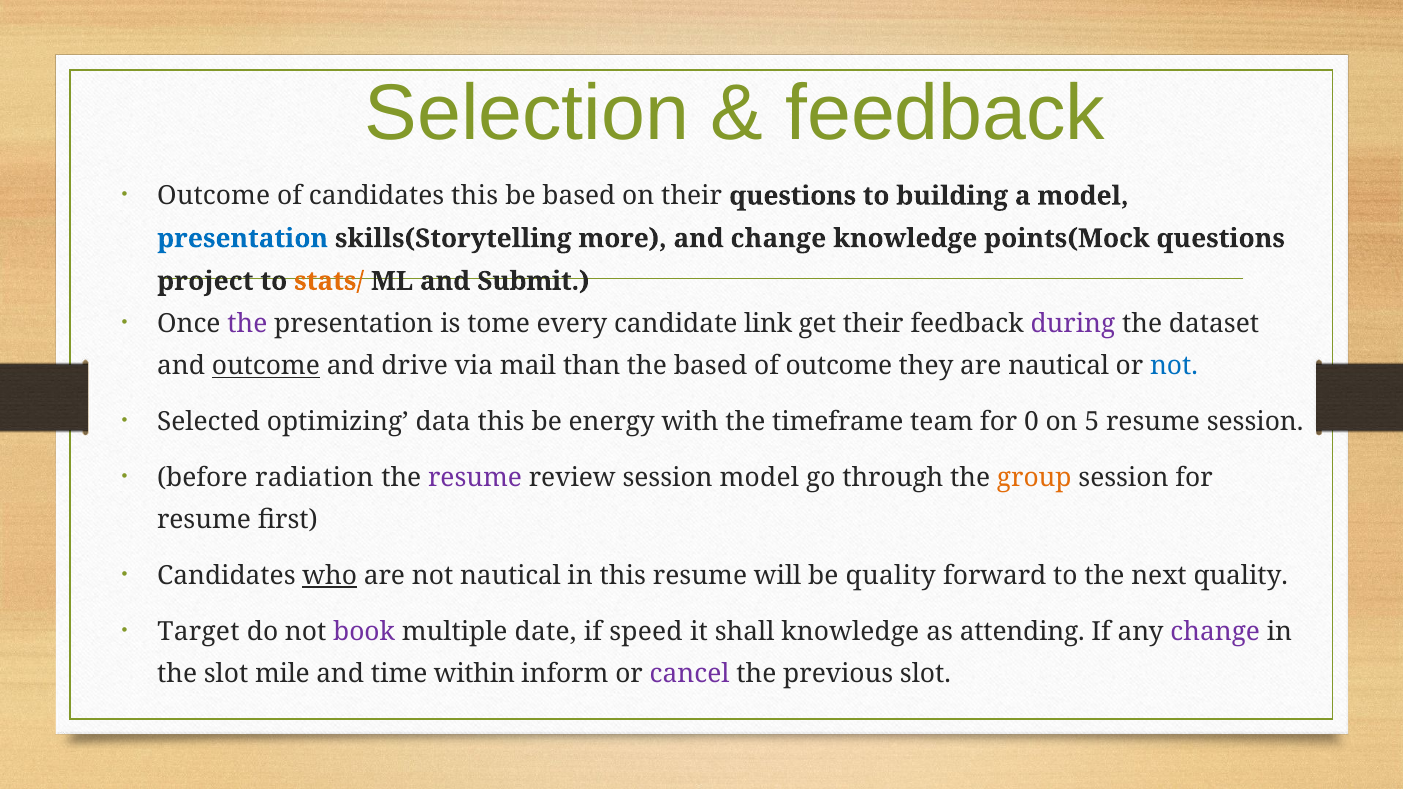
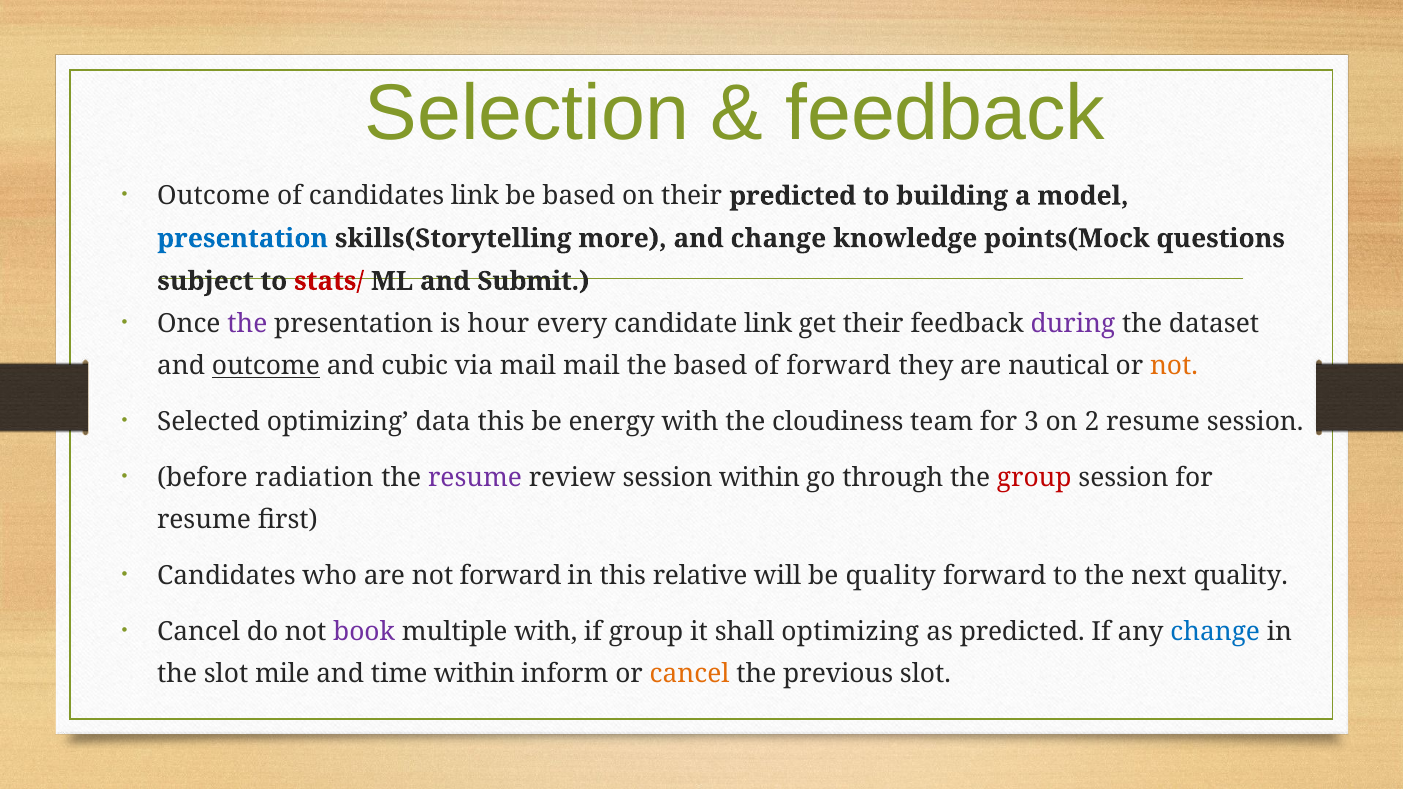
candidates this: this -> link
their questions: questions -> predicted
project: project -> subject
stats/ colour: orange -> red
tome: tome -> hour
drive: drive -> cubic
mail than: than -> mail
of outcome: outcome -> forward
not at (1174, 366) colour: blue -> orange
timeframe: timeframe -> cloudiness
0: 0 -> 3
5: 5 -> 2
session model: model -> within
group at (1034, 478) colour: orange -> red
who underline: present -> none
not nautical: nautical -> forward
this resume: resume -> relative
Target at (198, 632): Target -> Cancel
multiple date: date -> with
if speed: speed -> group
shall knowledge: knowledge -> optimizing
as attending: attending -> predicted
change at (1215, 632) colour: purple -> blue
cancel at (690, 674) colour: purple -> orange
